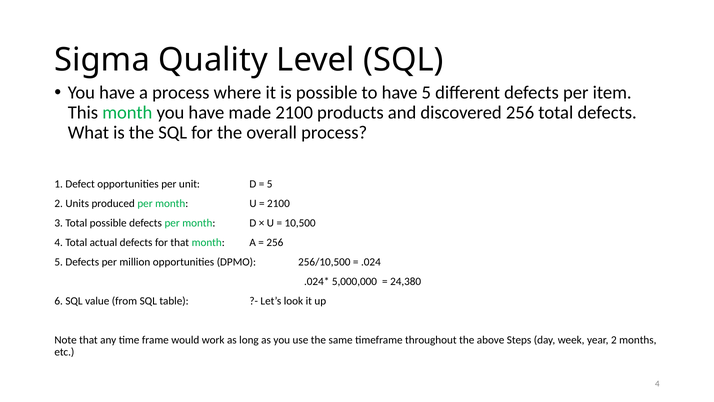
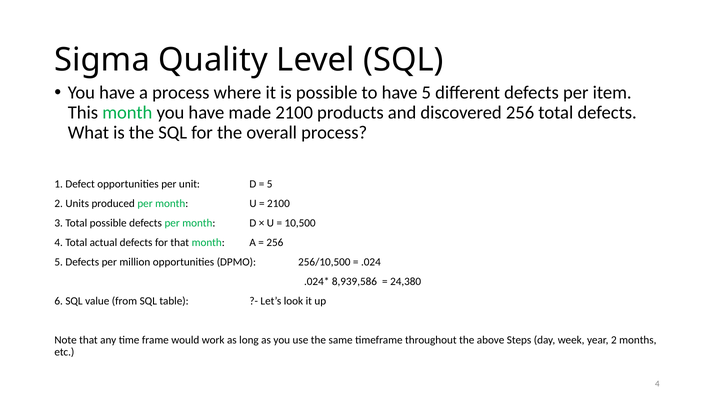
5,000,000: 5,000,000 -> 8,939,586
